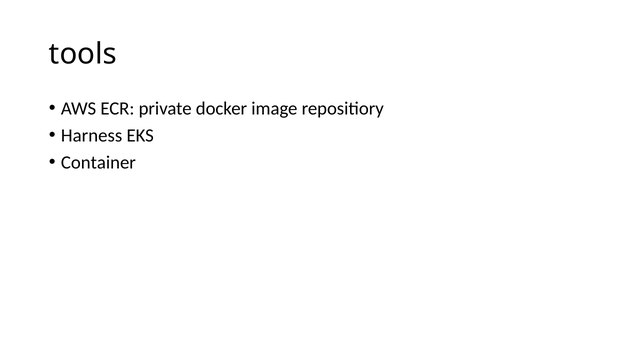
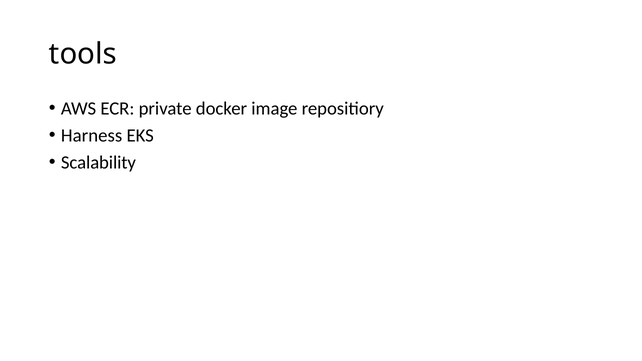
Container: Container -> Scalability
